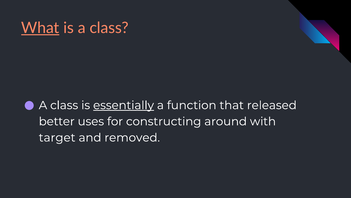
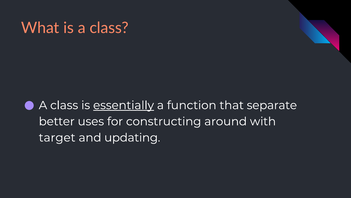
What underline: present -> none
released: released -> separate
removed: removed -> updating
